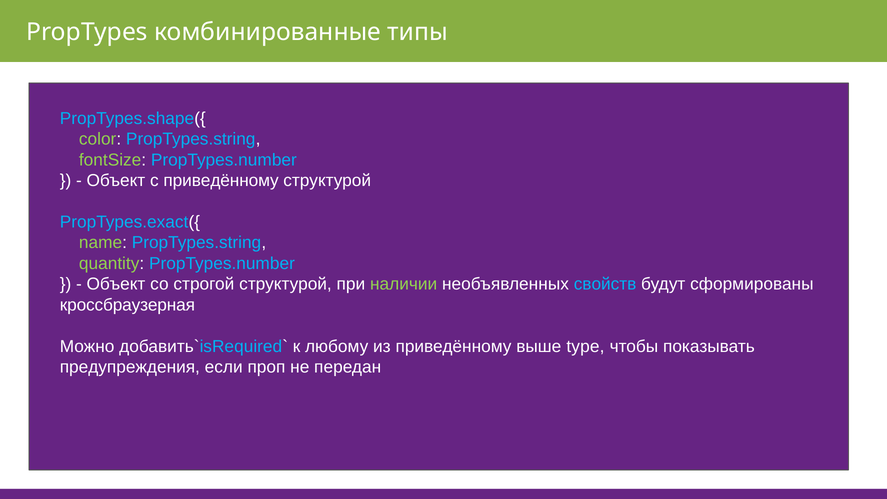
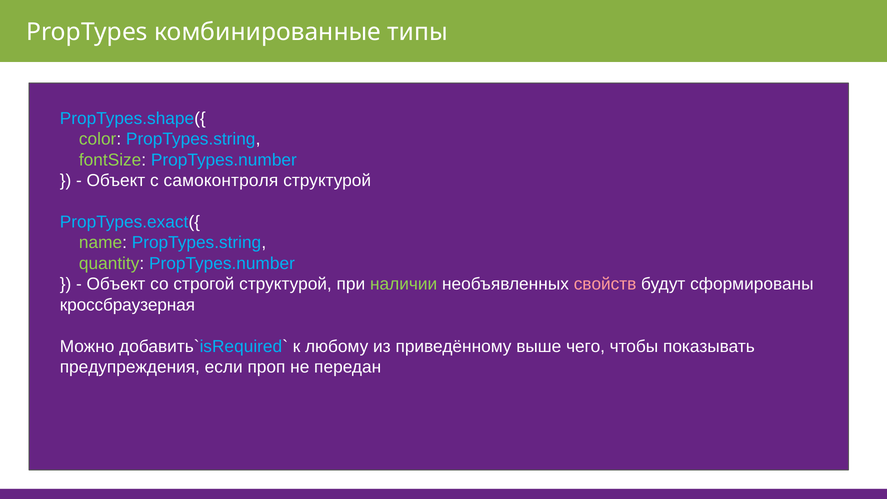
с приведённому: приведённому -> самоконтроля
свойств colour: light blue -> pink
type: type -> чего
